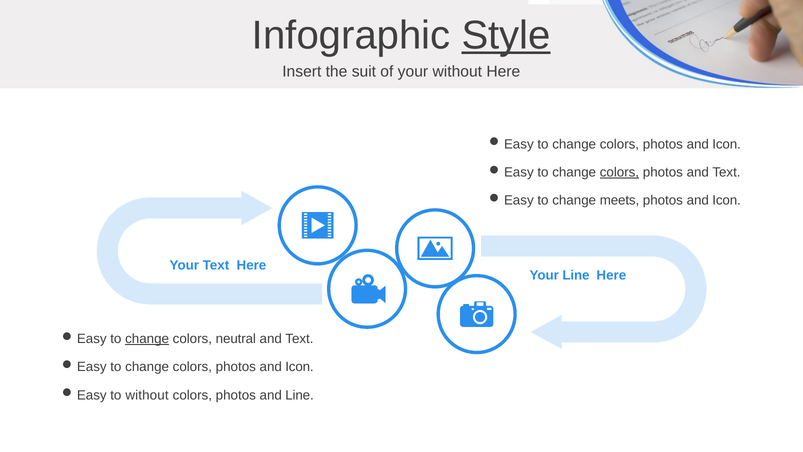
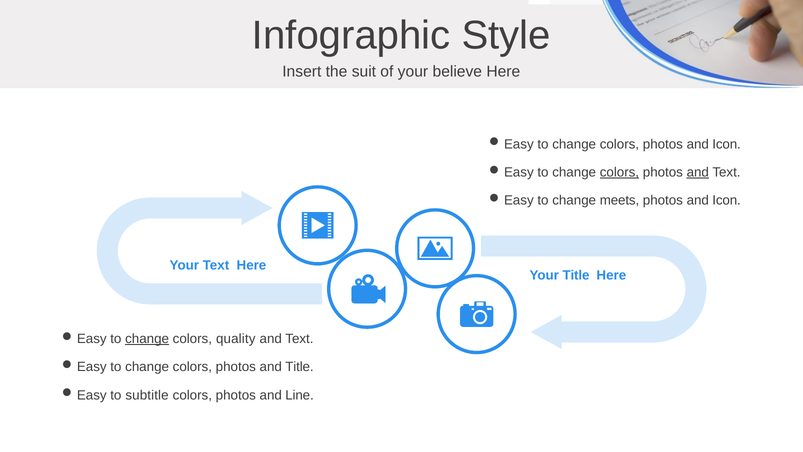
Style underline: present -> none
your without: without -> believe
and at (698, 172) underline: none -> present
Your Line: Line -> Title
neutral: neutral -> quality
Icon at (299, 367): Icon -> Title
to without: without -> subtitle
